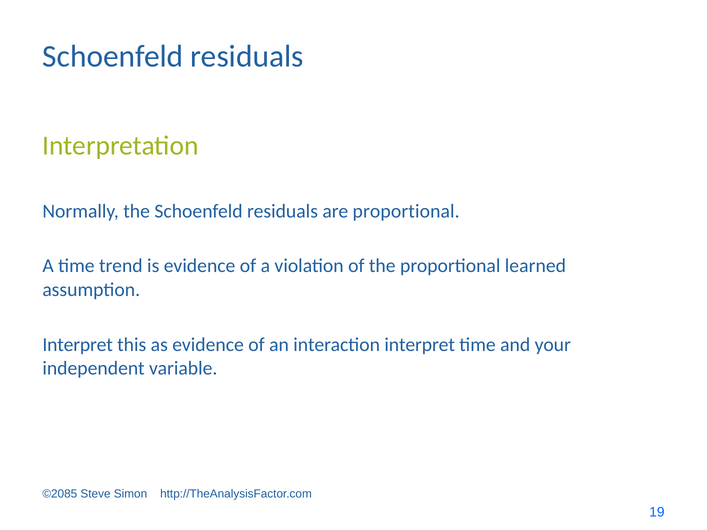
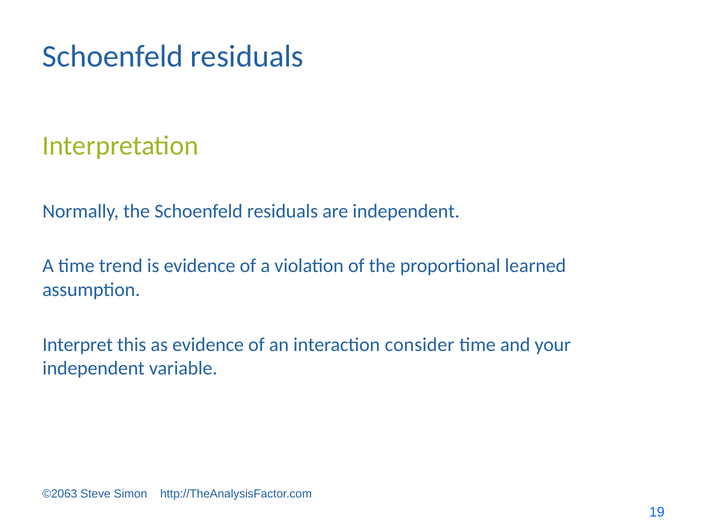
are proportional: proportional -> independent
interaction interpret: interpret -> consider
©2085: ©2085 -> ©2063
